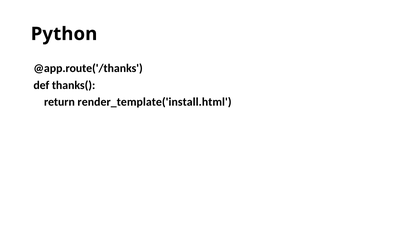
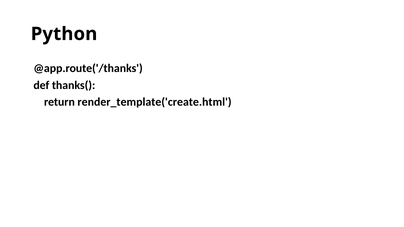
render_template('install.html: render_template('install.html -> render_template('create.html
